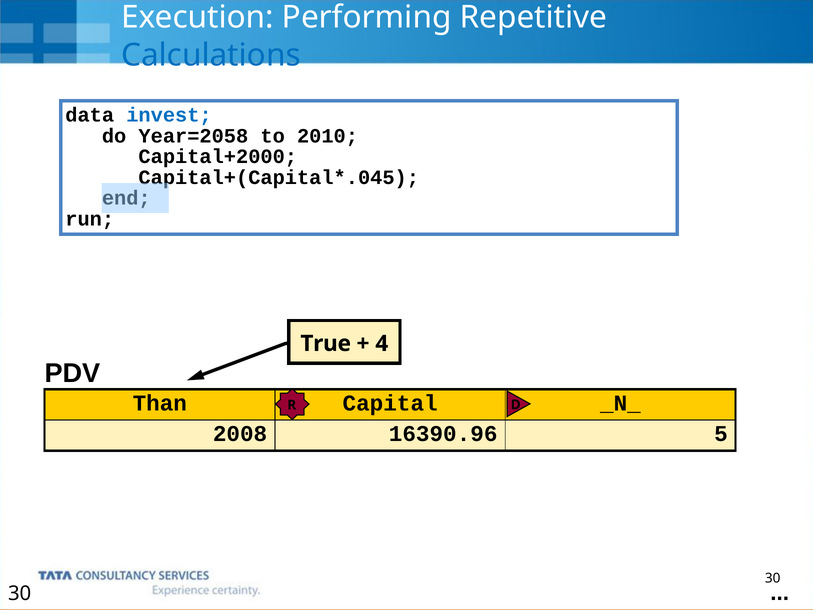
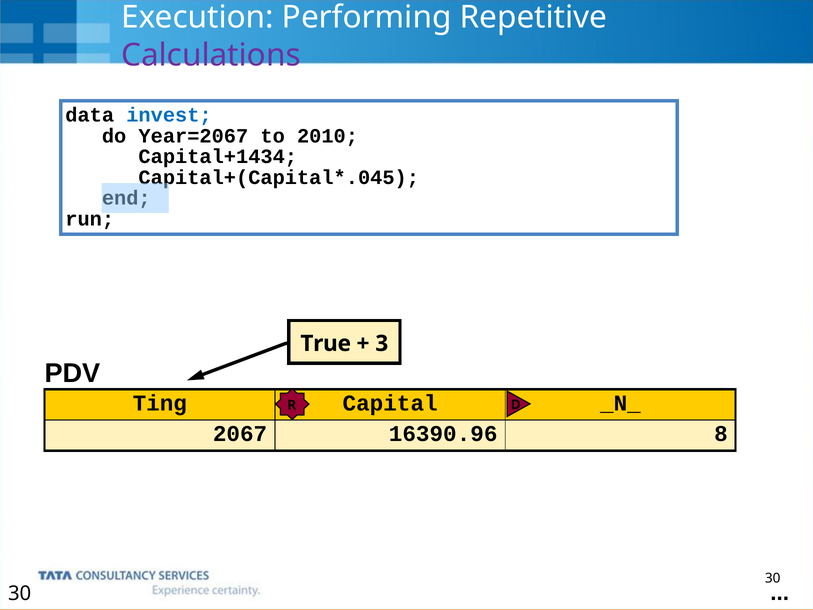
Calculations colour: blue -> purple
Year=2058: Year=2058 -> Year=2067
Capital+2000: Capital+2000 -> Capital+1434
4: 4 -> 3
Than: Than -> Ting
2008: 2008 -> 2067
5: 5 -> 8
